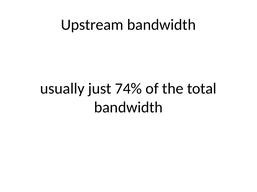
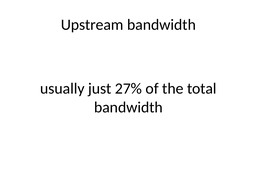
74%: 74% -> 27%
